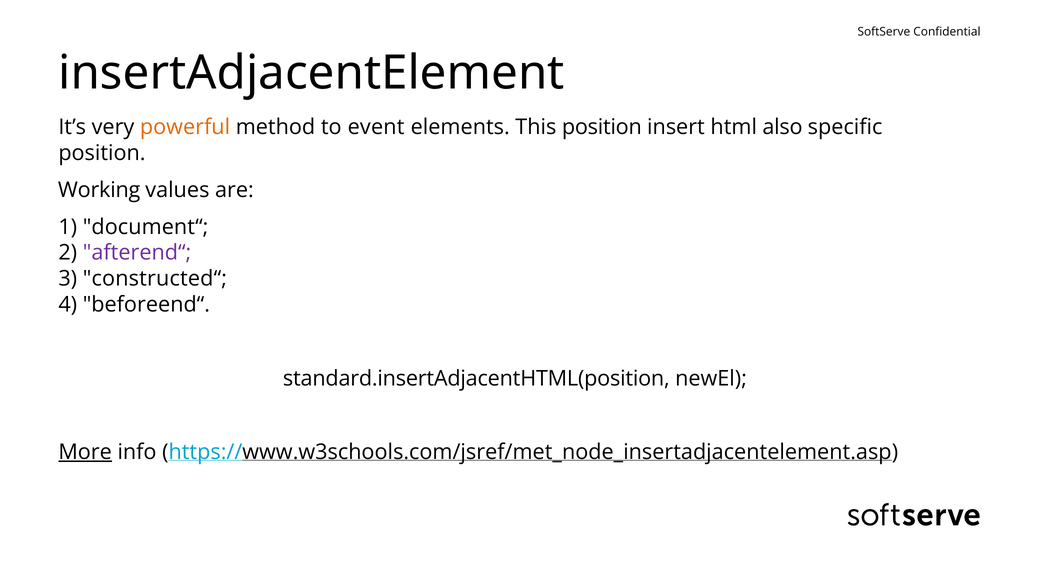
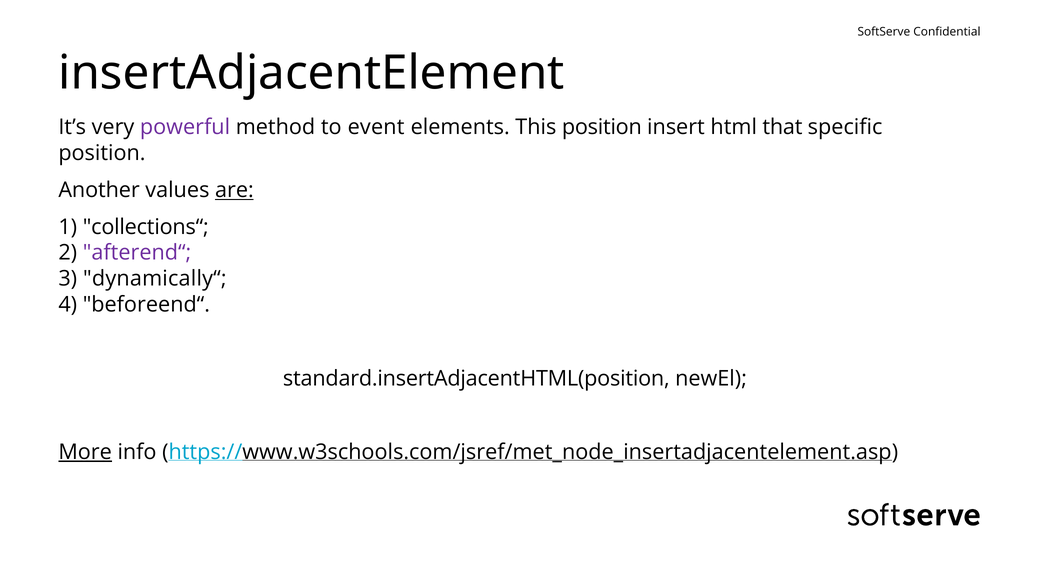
powerful colour: orange -> purple
also: also -> that
Working: Working -> Another
are underline: none -> present
document“: document“ -> collections“
constructed“: constructed“ -> dynamically“
